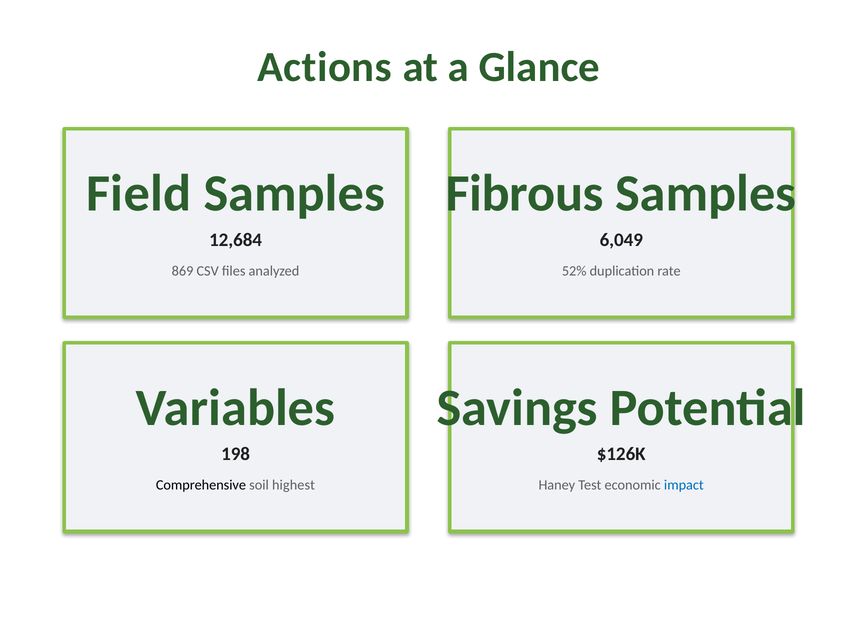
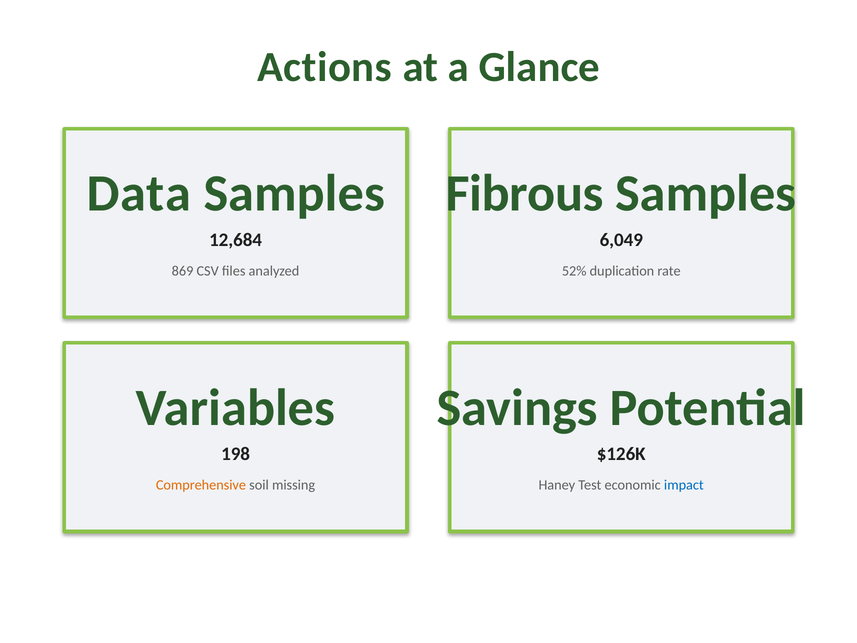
Field: Field -> Data
Comprehensive colour: black -> orange
highest: highest -> missing
